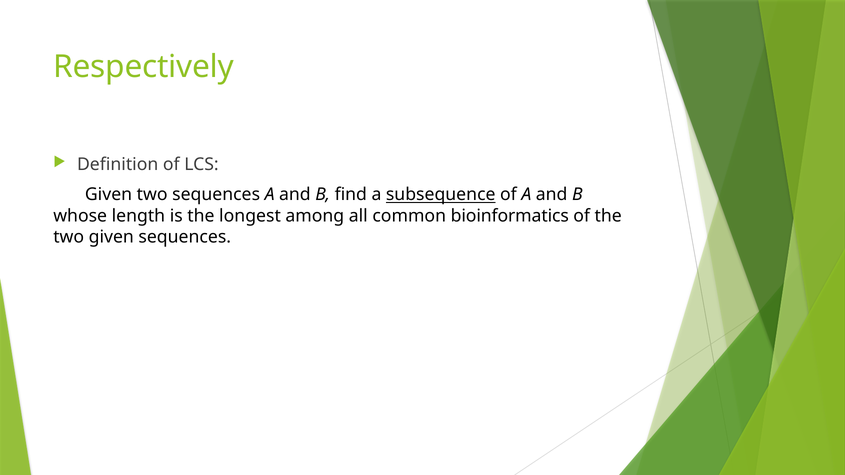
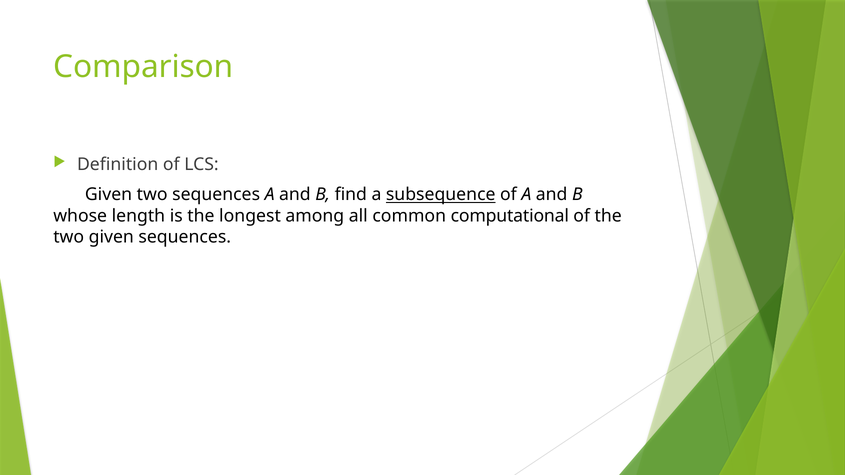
Respectively: Respectively -> Comparison
bioinformatics: bioinformatics -> computational
